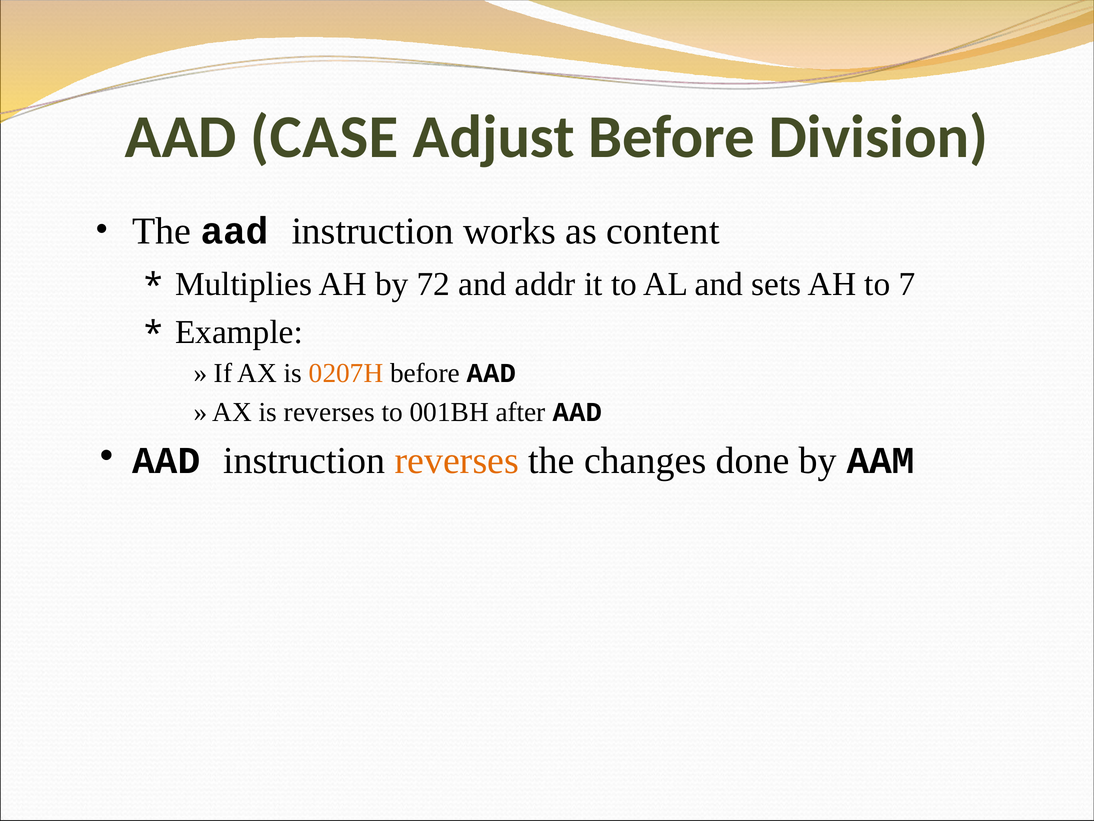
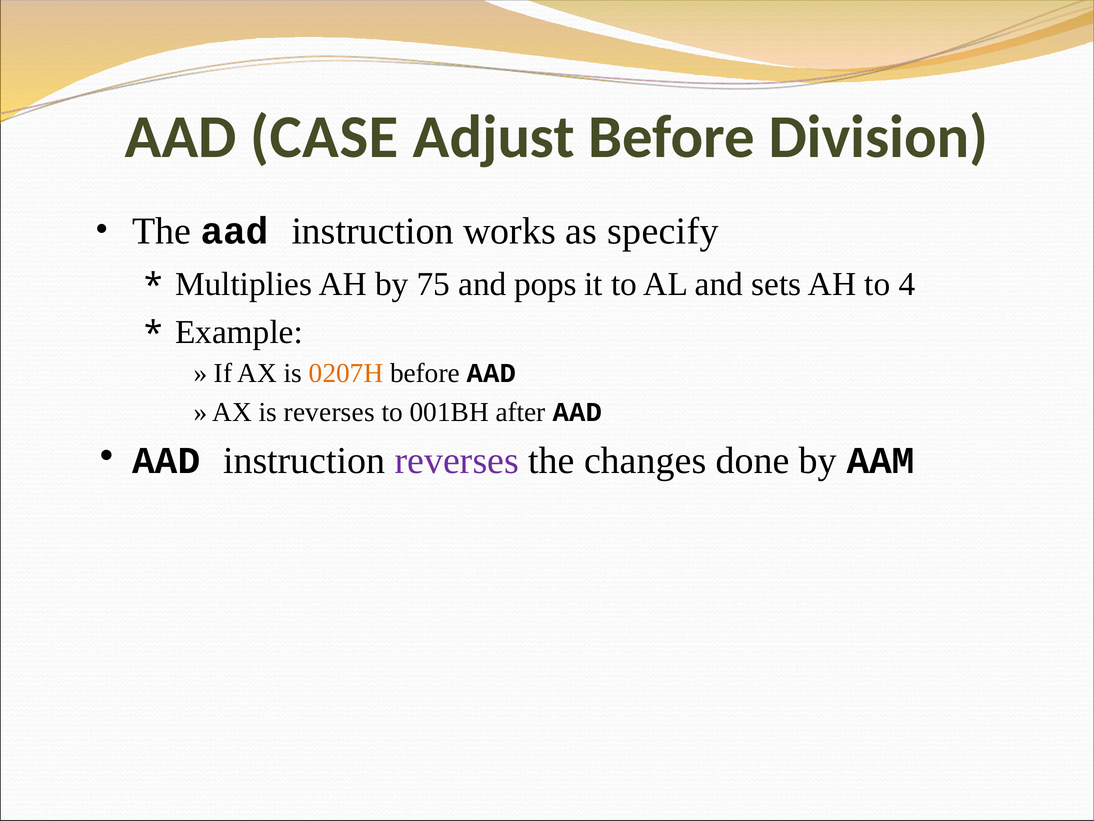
content: content -> specify
72: 72 -> 75
addr: addr -> pops
7: 7 -> 4
reverses at (457, 460) colour: orange -> purple
